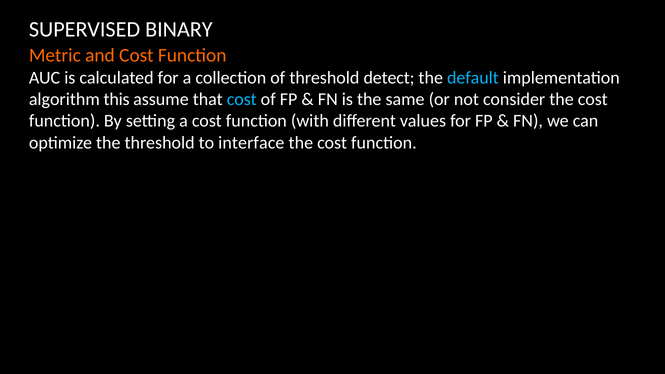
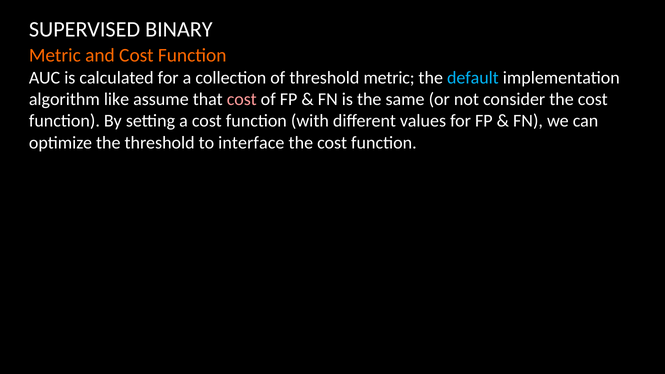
threshold detect: detect -> metric
this: this -> like
cost at (242, 99) colour: light blue -> pink
